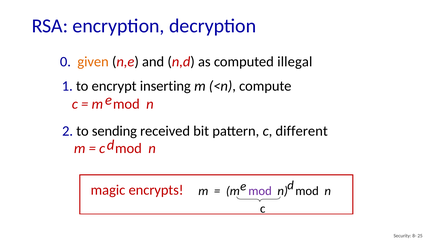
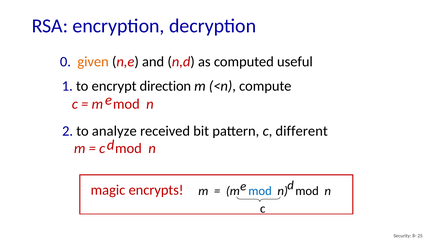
illegal: illegal -> useful
inserting: inserting -> direction
sending: sending -> analyze
mod at (260, 191) colour: purple -> blue
